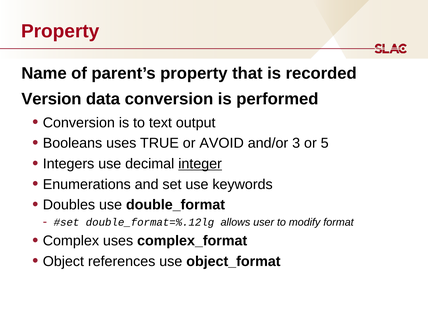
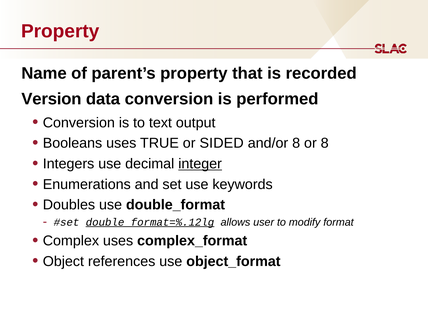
AVOID: AVOID -> SIDED
and/or 3: 3 -> 8
or 5: 5 -> 8
double_format=%.12lg underline: none -> present
